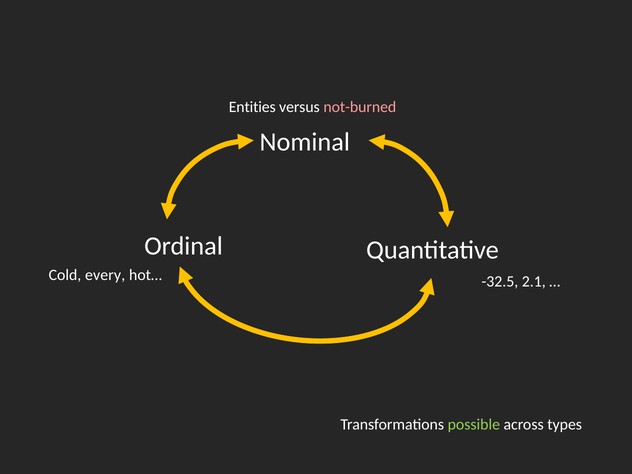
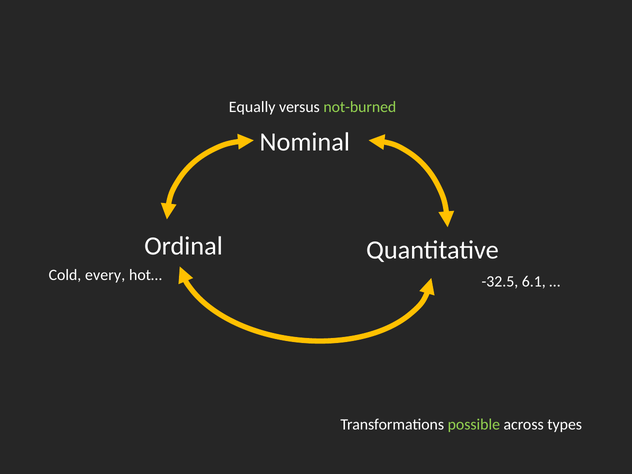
Entities: Entities -> Equally
not-burned colour: pink -> light green
2.1: 2.1 -> 6.1
